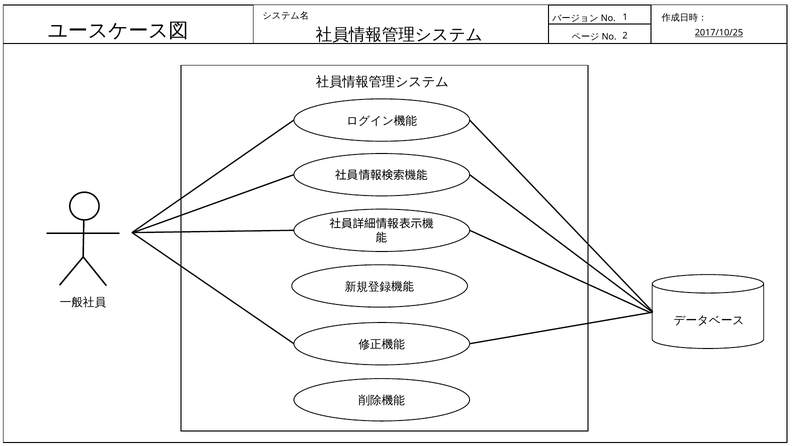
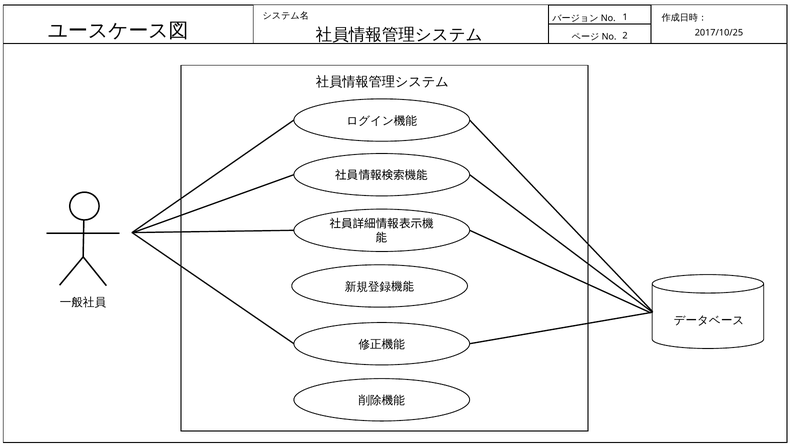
2017/10/25 underline: present -> none
